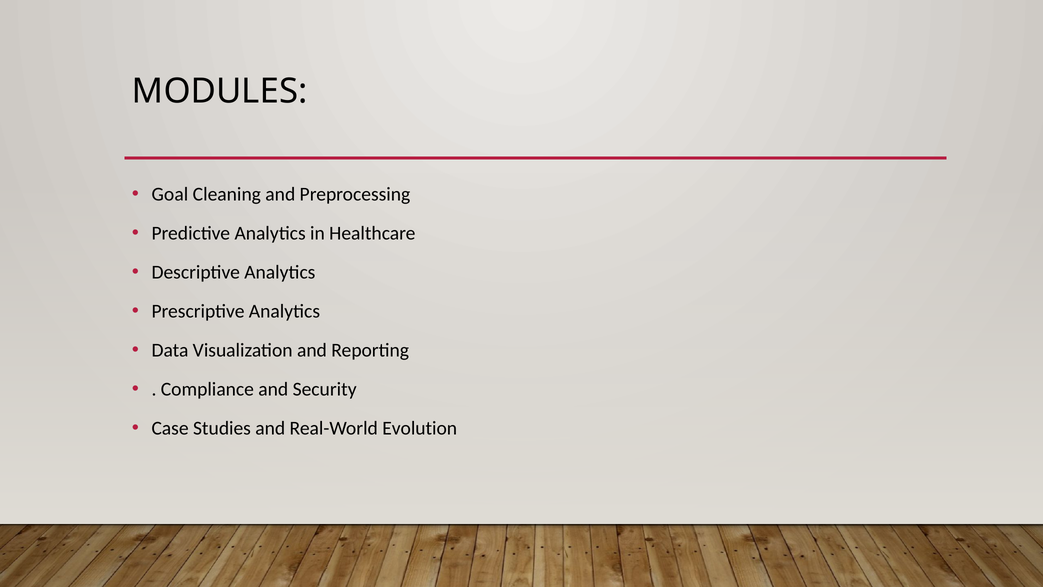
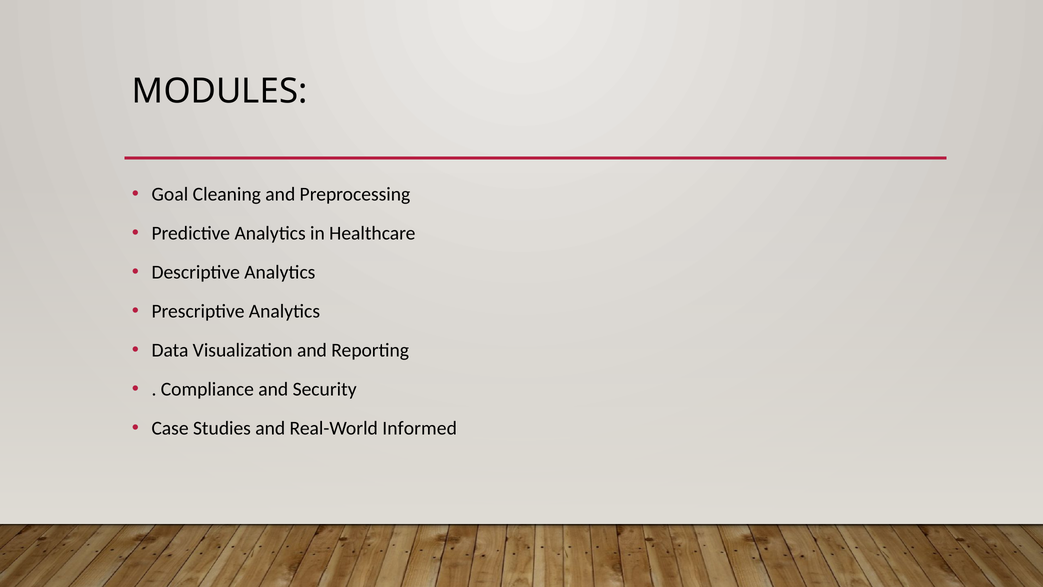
Evolution: Evolution -> Informed
